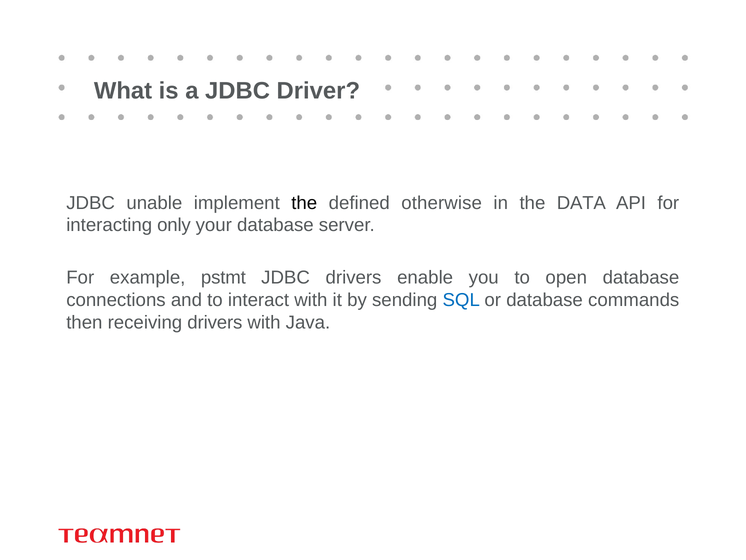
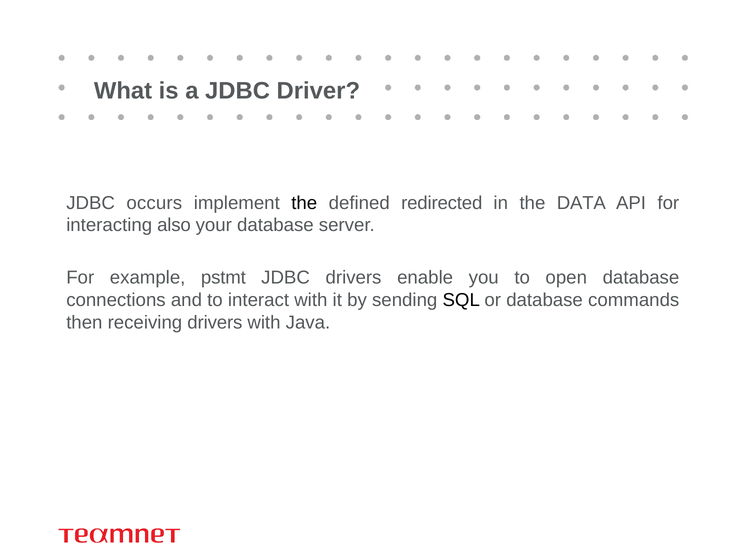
unable: unable -> occurs
otherwise: otherwise -> redirected
only: only -> also
SQL colour: blue -> black
